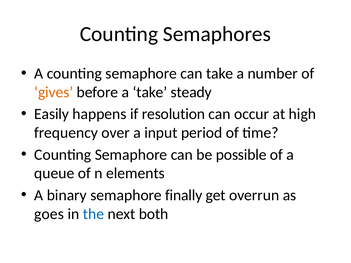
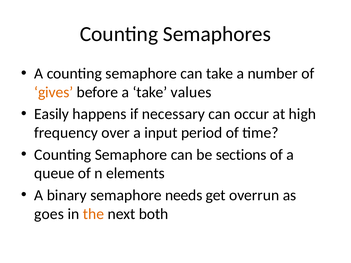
steady: steady -> values
resolution: resolution -> necessary
possible: possible -> sections
finally: finally -> needs
the colour: blue -> orange
